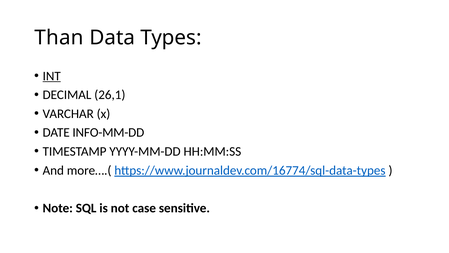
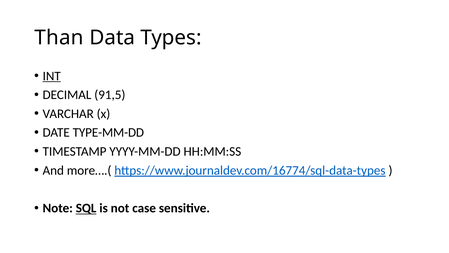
26,1: 26,1 -> 91,5
INFO-MM-DD: INFO-MM-DD -> TYPE-MM-DD
SQL underline: none -> present
